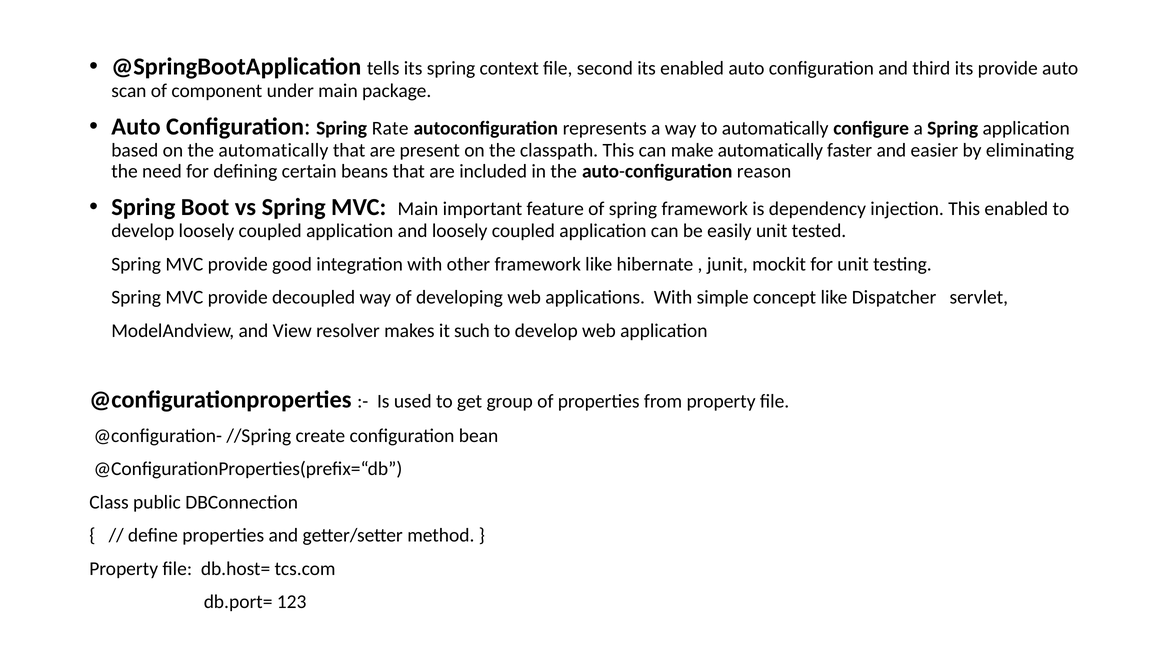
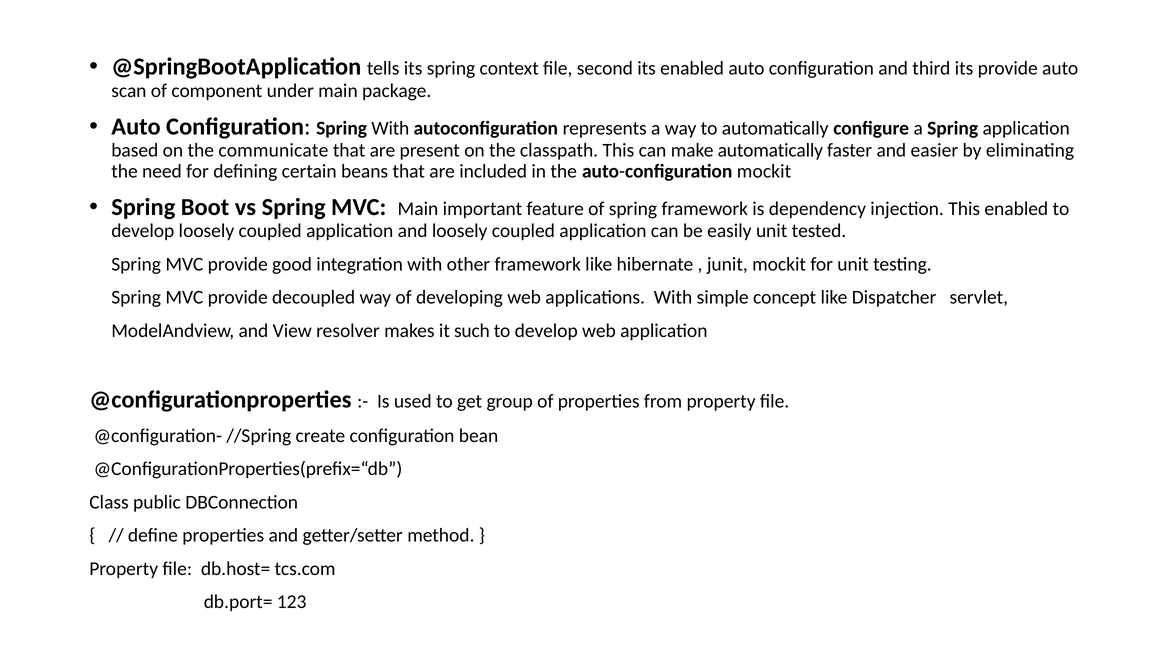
Spring Rate: Rate -> With
the automatically: automatically -> communicate
auto-configuration reason: reason -> mockit
